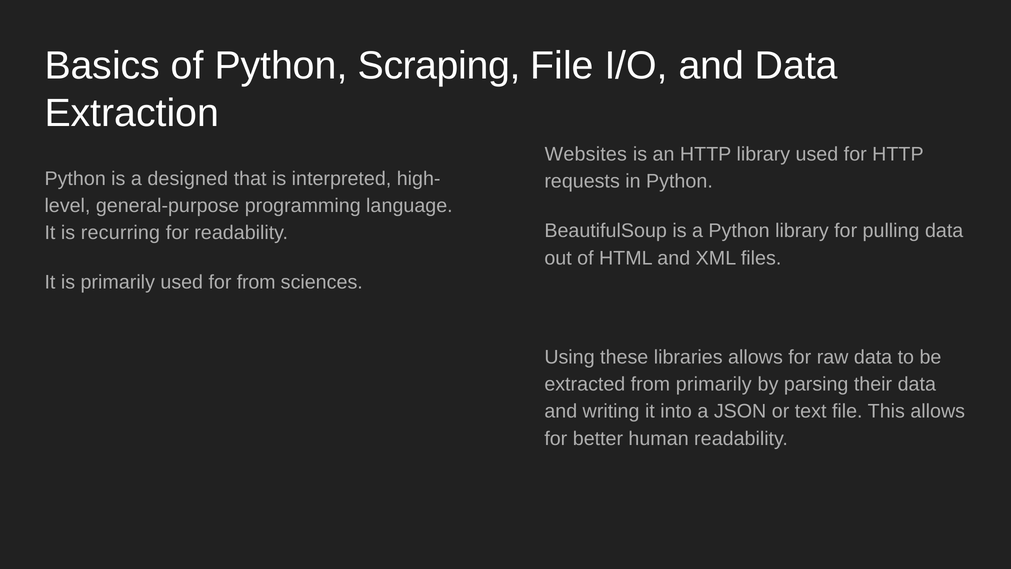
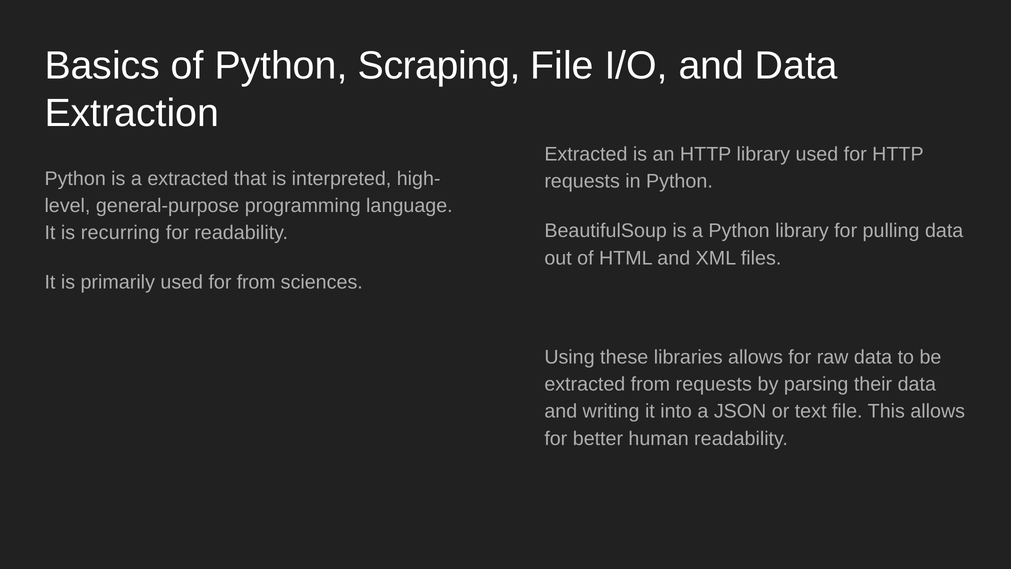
Websites at (586, 154): Websites -> Extracted
a designed: designed -> extracted
from primarily: primarily -> requests
